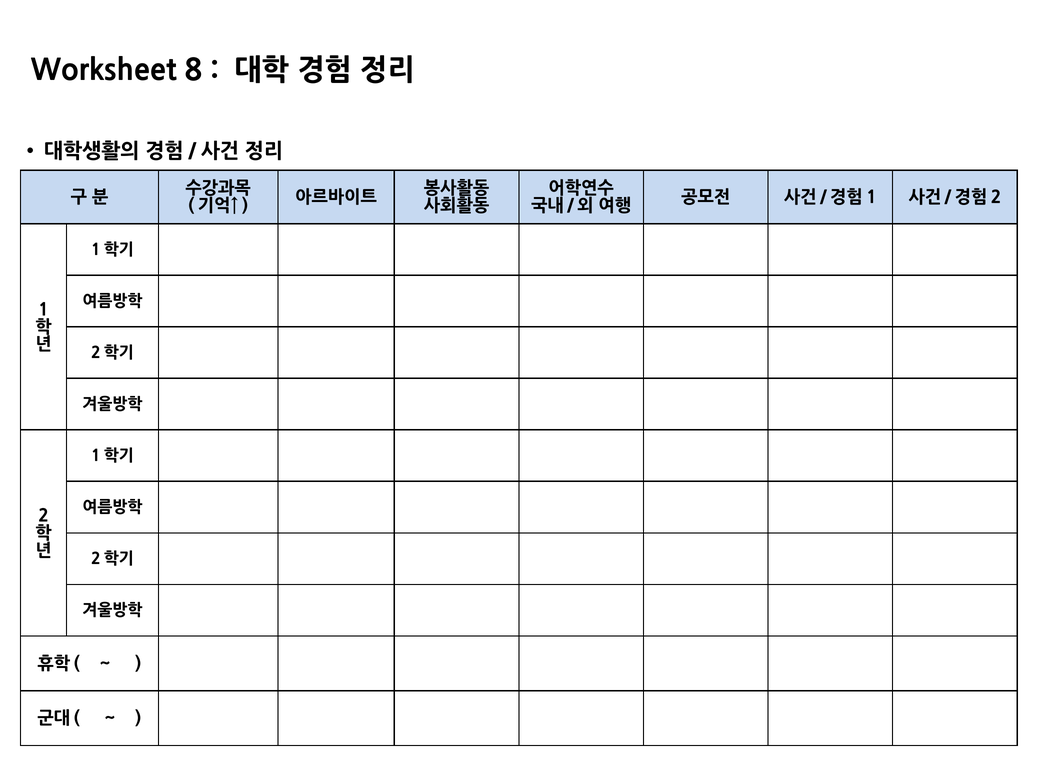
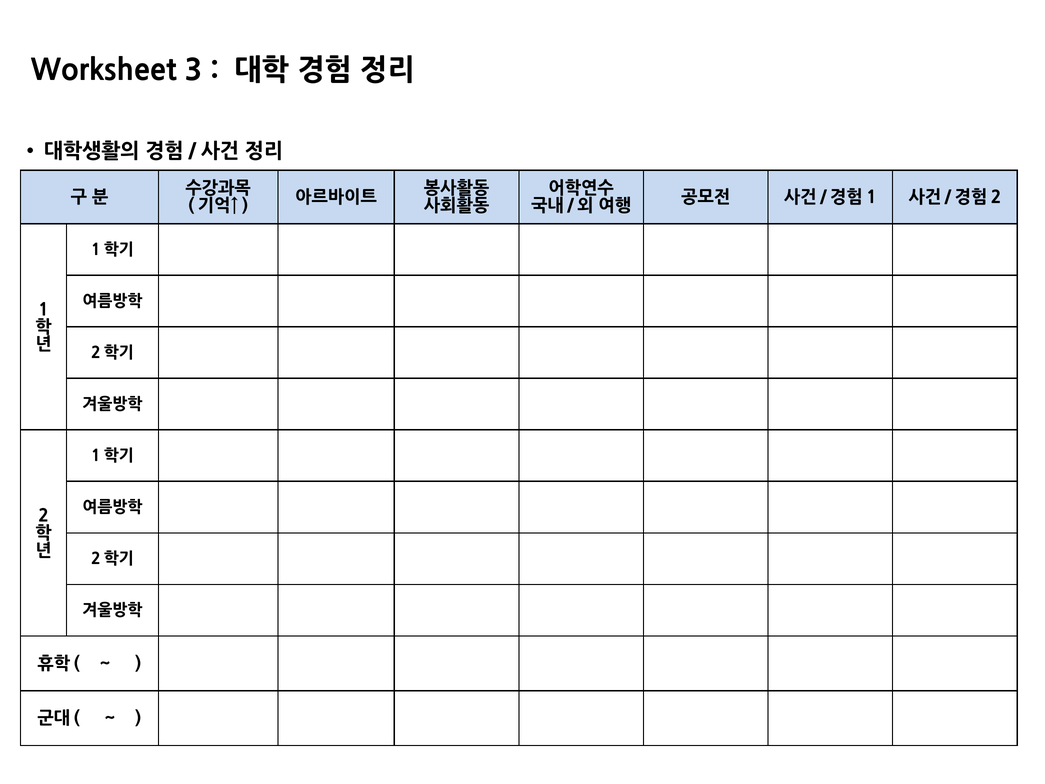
8: 8 -> 3
